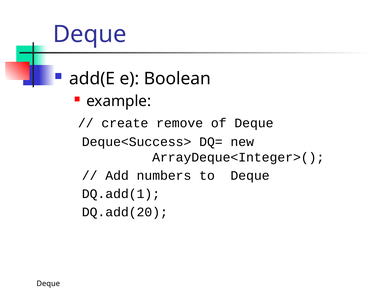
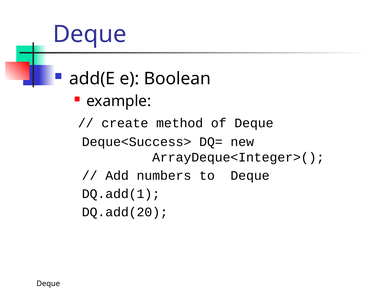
remove: remove -> method
